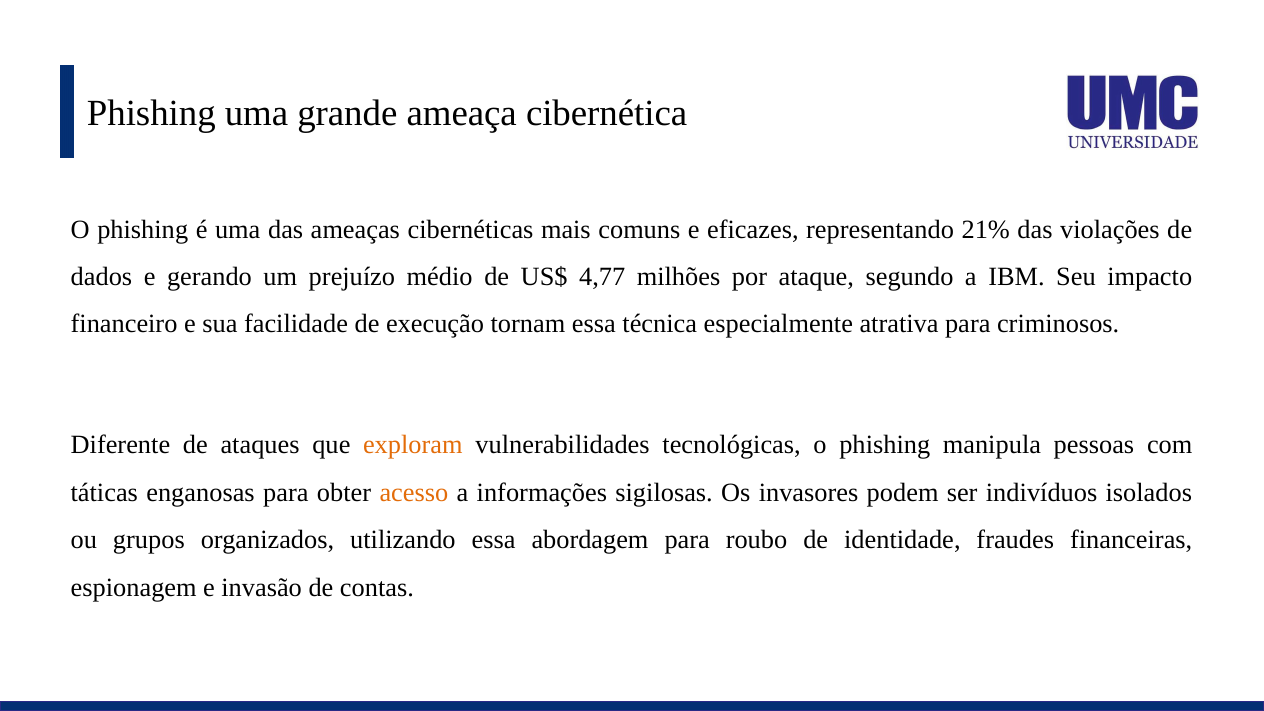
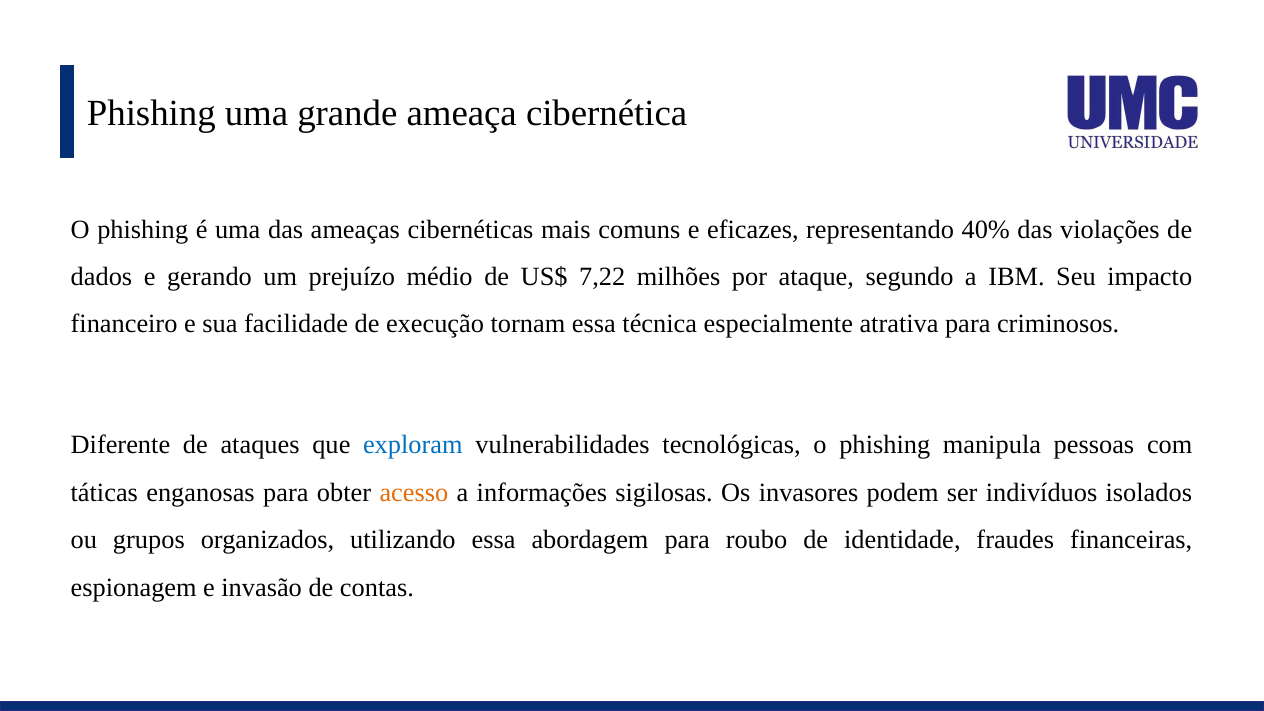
21%: 21% -> 40%
4,77: 4,77 -> 7,22
exploram colour: orange -> blue
